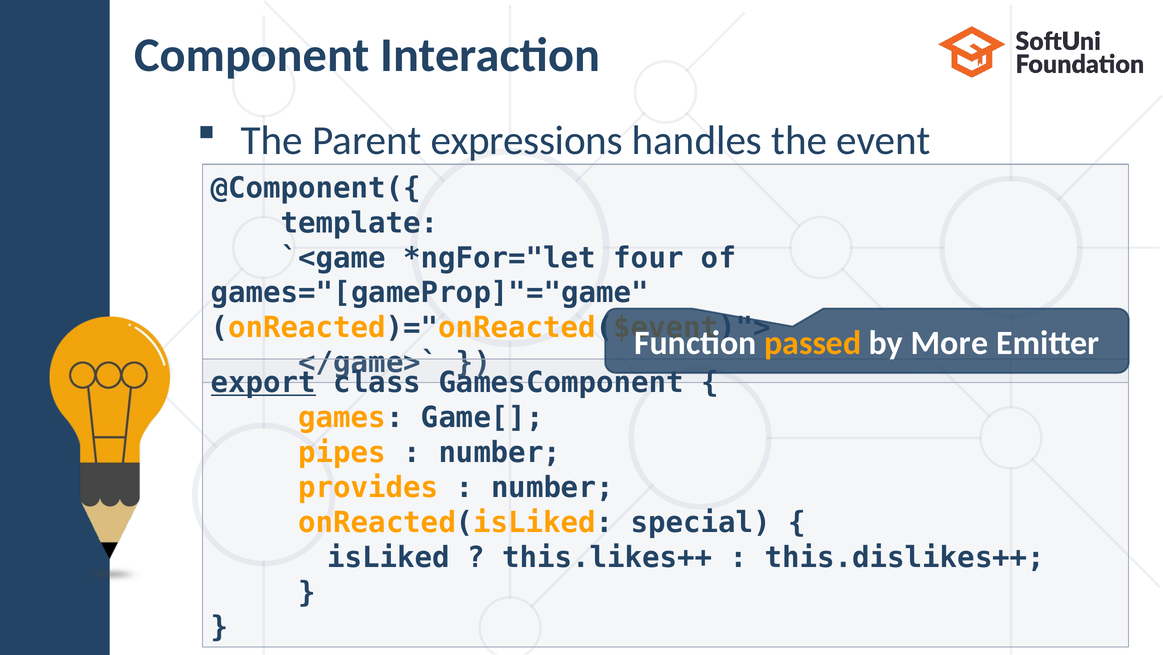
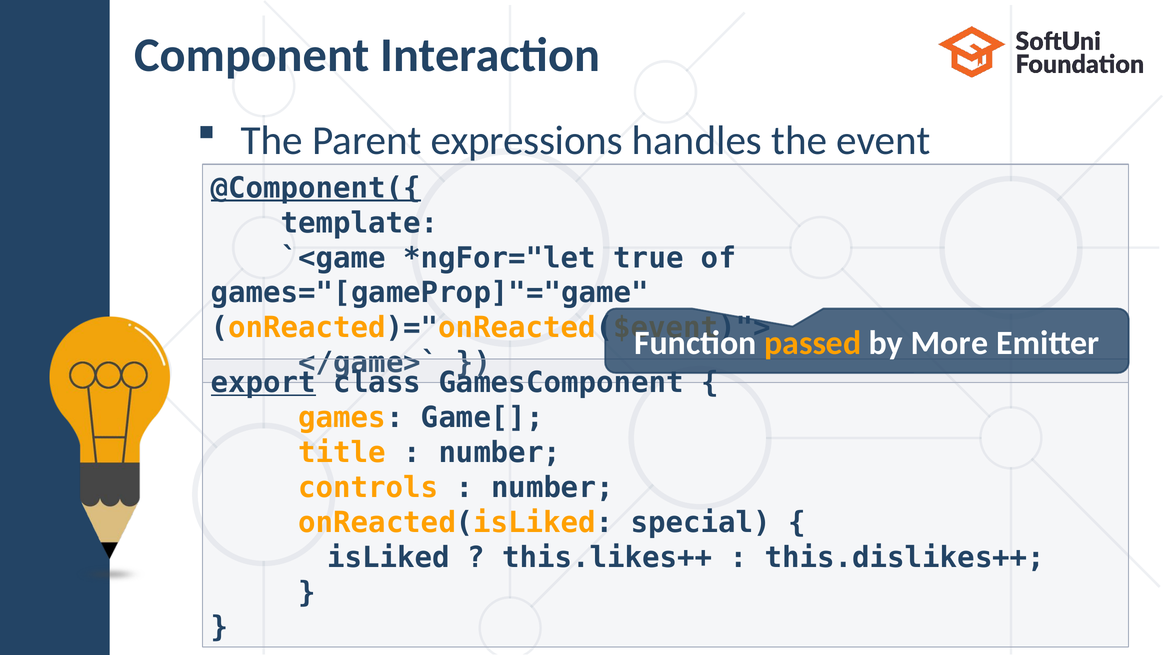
@Component({ underline: none -> present
four: four -> true
pipes: pipes -> title
provides: provides -> controls
